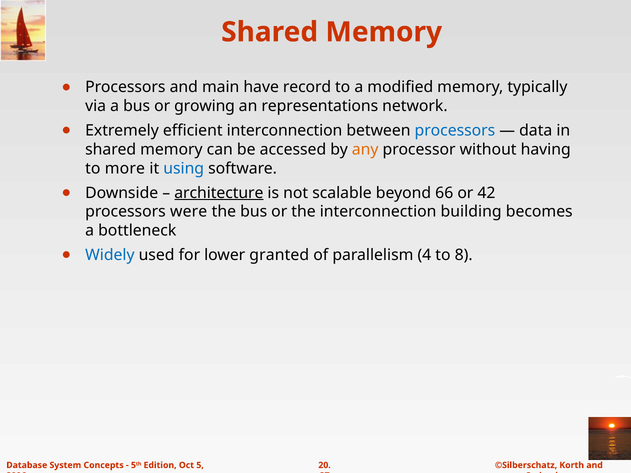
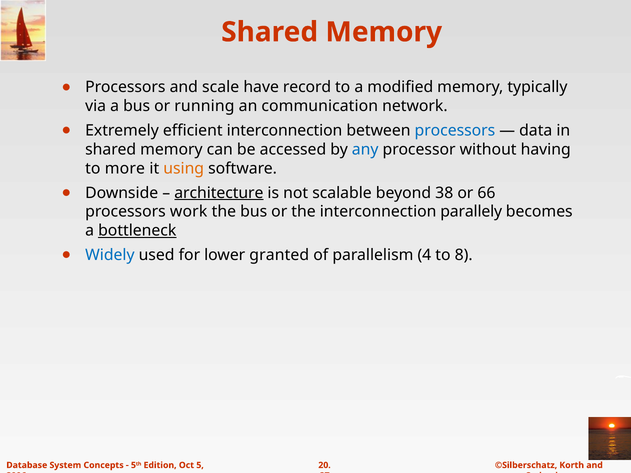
main: main -> scale
growing: growing -> running
representations: representations -> communication
any colour: orange -> blue
using colour: blue -> orange
66: 66 -> 38
42: 42 -> 66
were: were -> work
building: building -> parallely
bottleneck underline: none -> present
